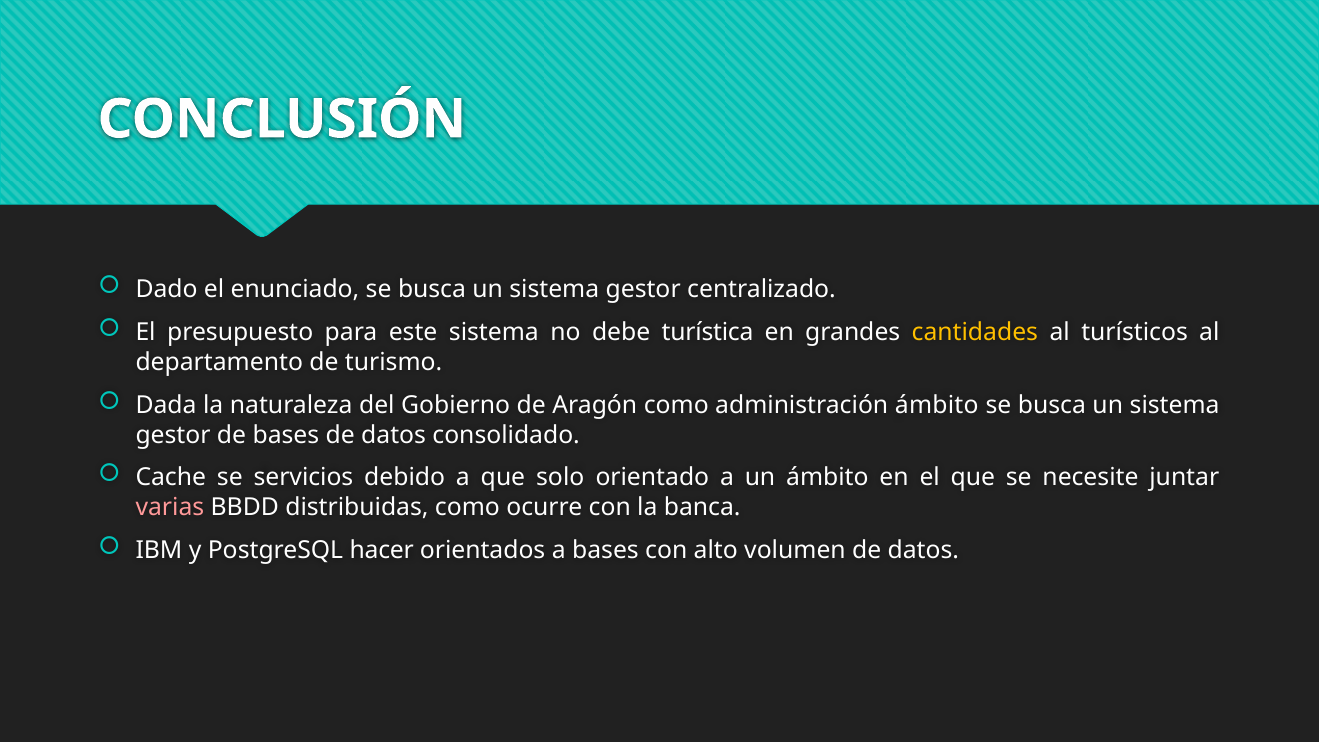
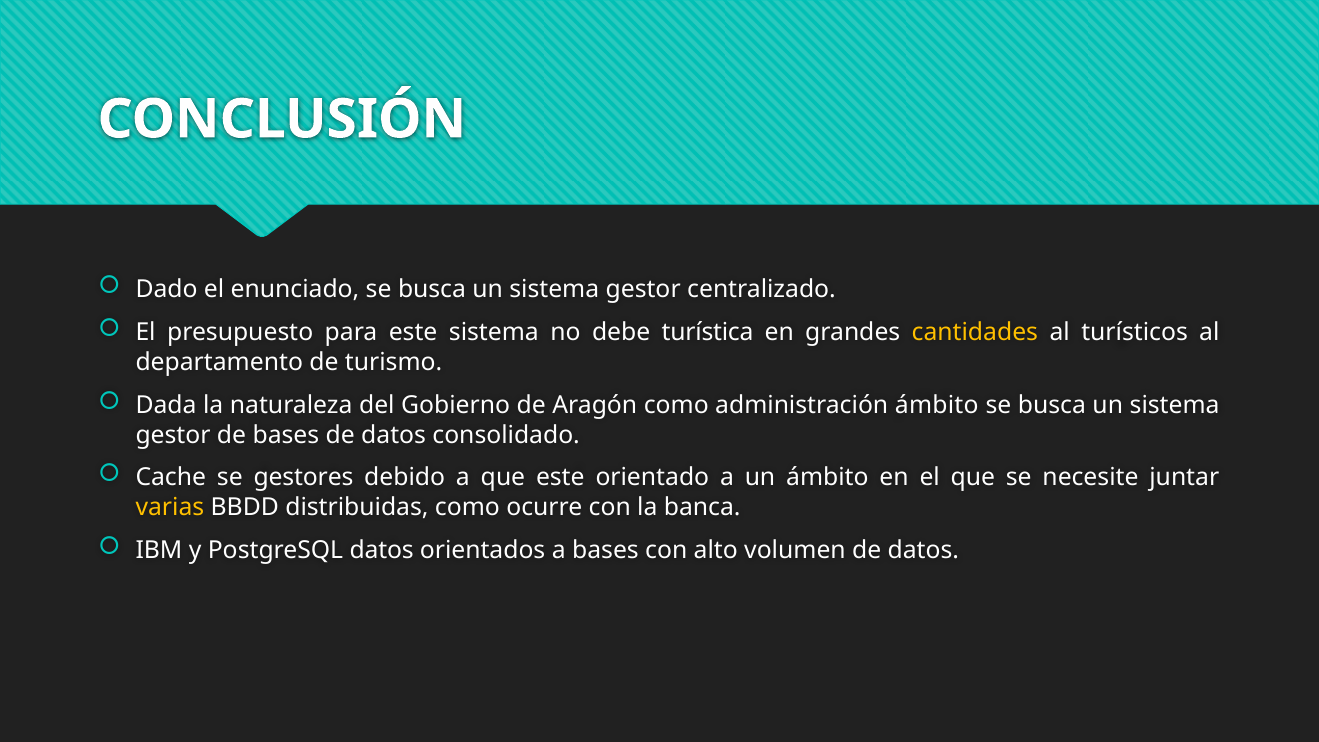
servicios: servicios -> gestores
que solo: solo -> este
varias colour: pink -> yellow
PostgreSQL hacer: hacer -> datos
